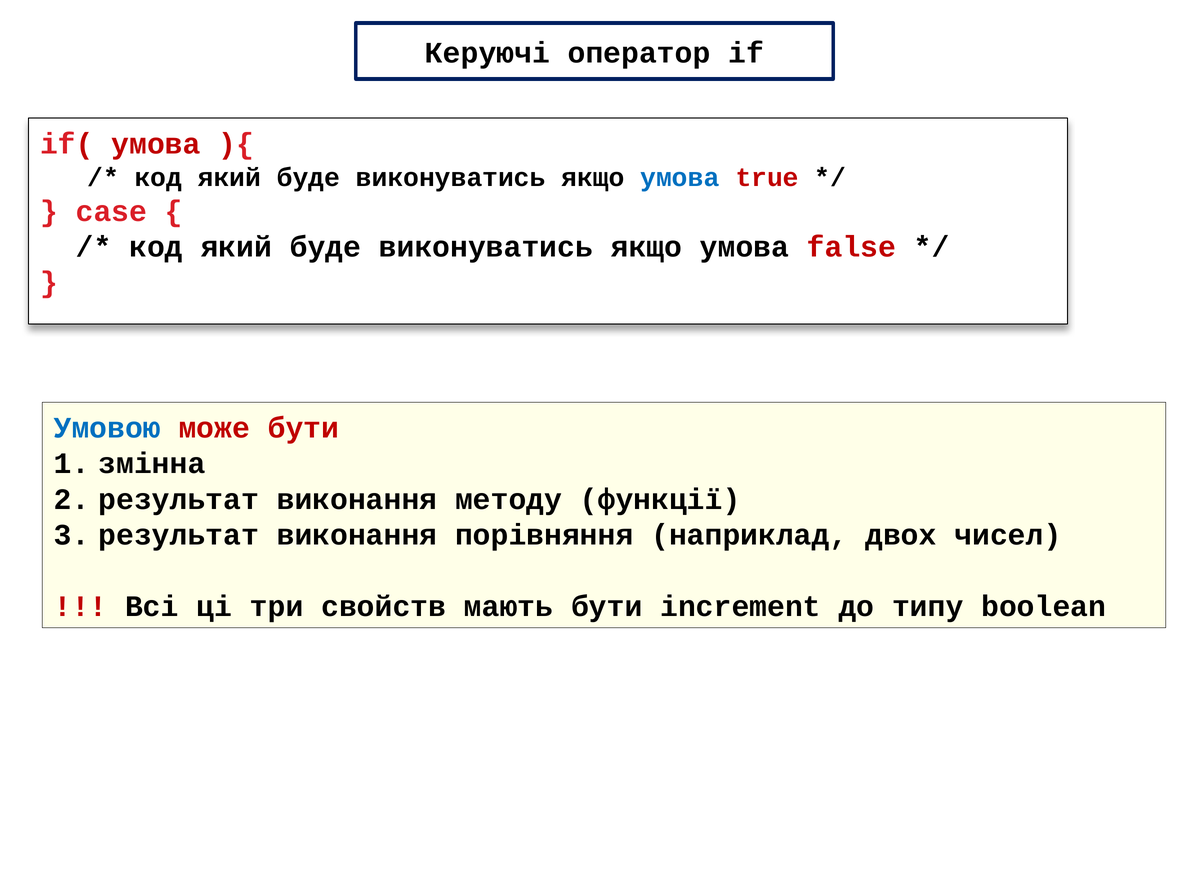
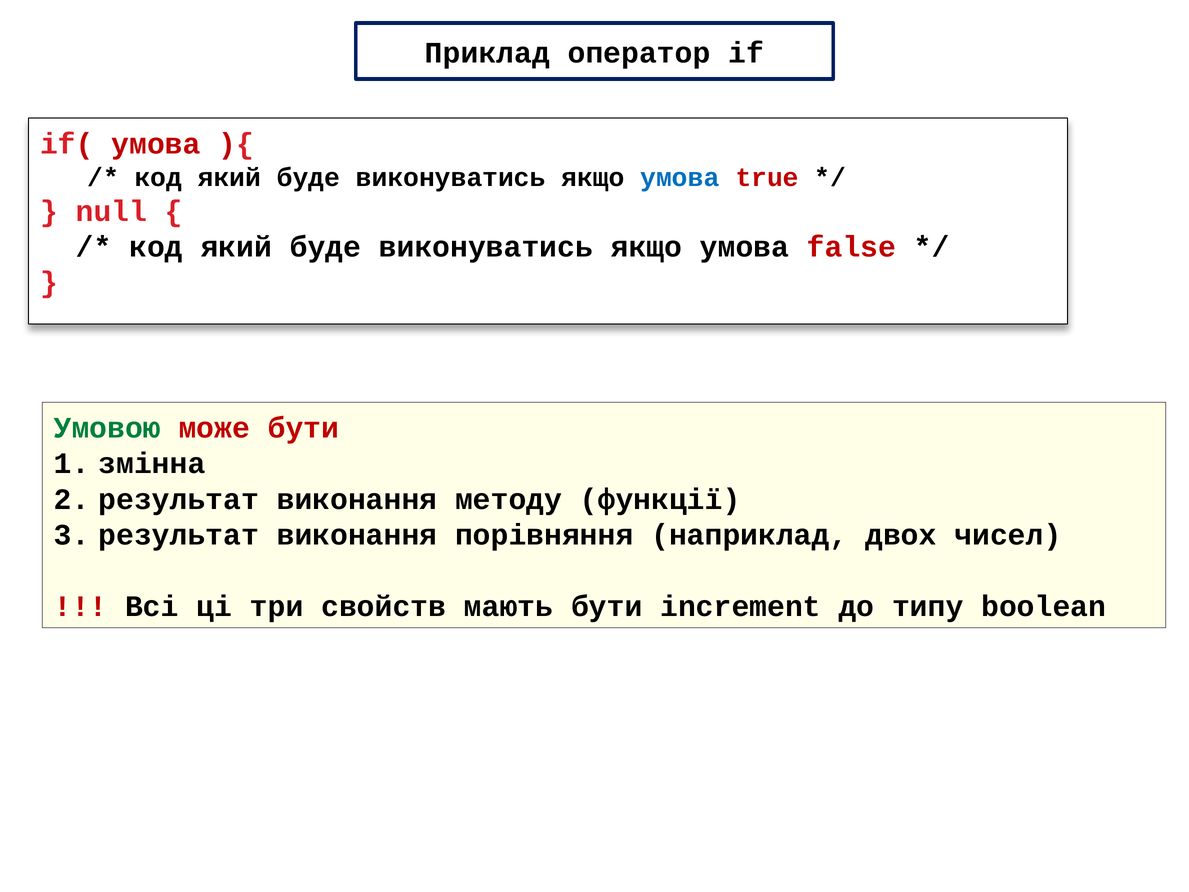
Керуючі: Керуючі -> Приклад
case: case -> null
Умовою colour: blue -> green
